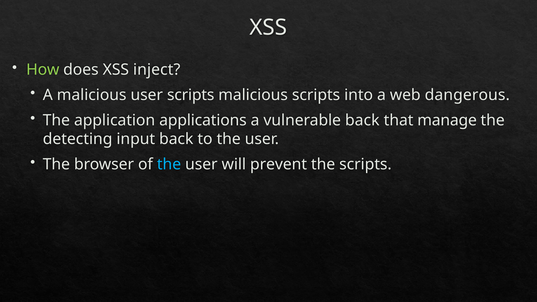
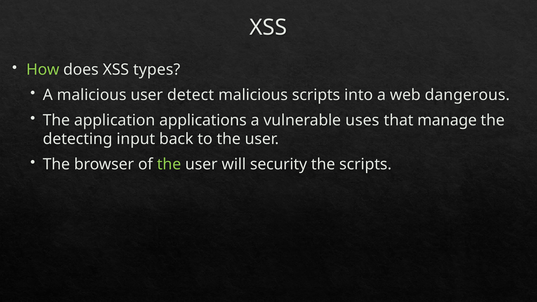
inject: inject -> types
user scripts: scripts -> detect
vulnerable back: back -> uses
the at (169, 164) colour: light blue -> light green
prevent: prevent -> security
